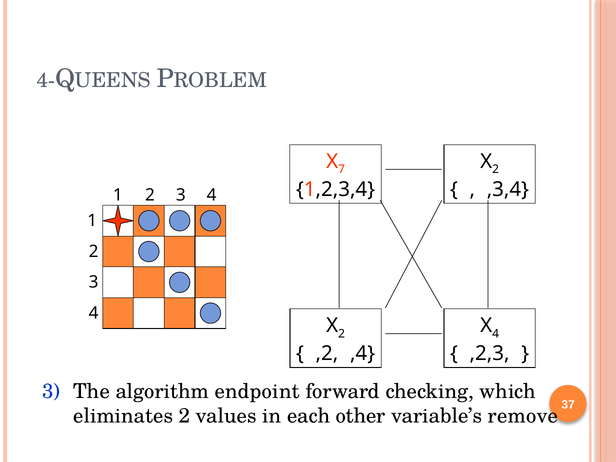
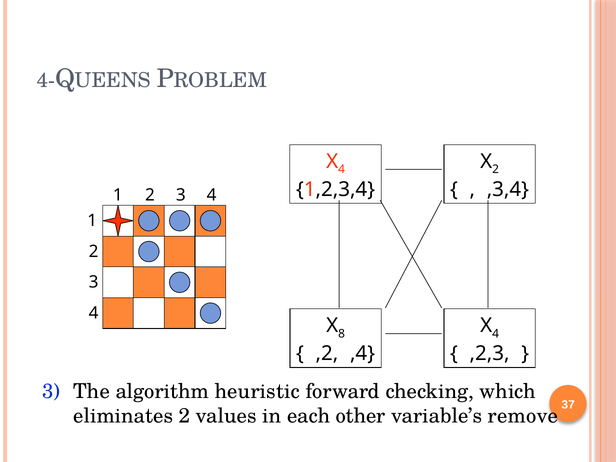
7 at (342, 169): 7 -> 4
2 at (342, 334): 2 -> 8
endpoint: endpoint -> heuristic
